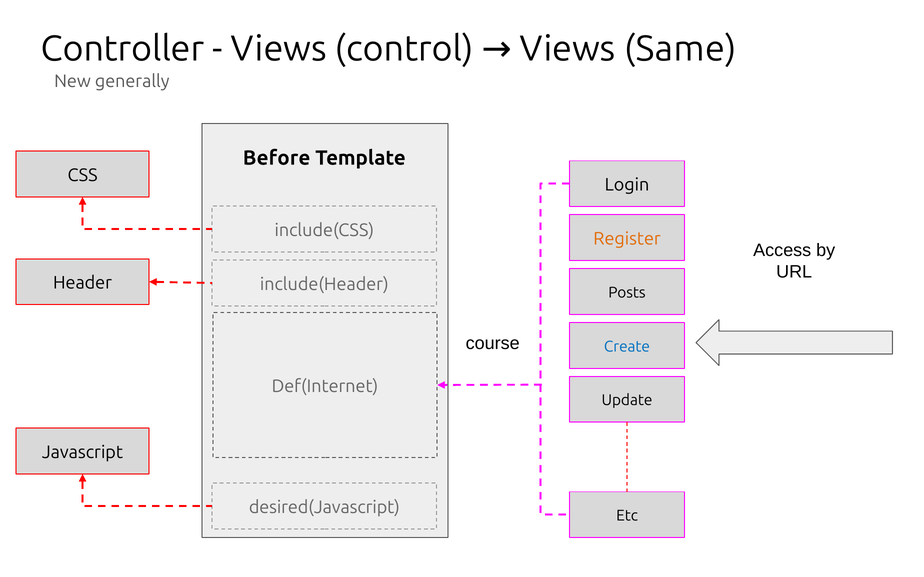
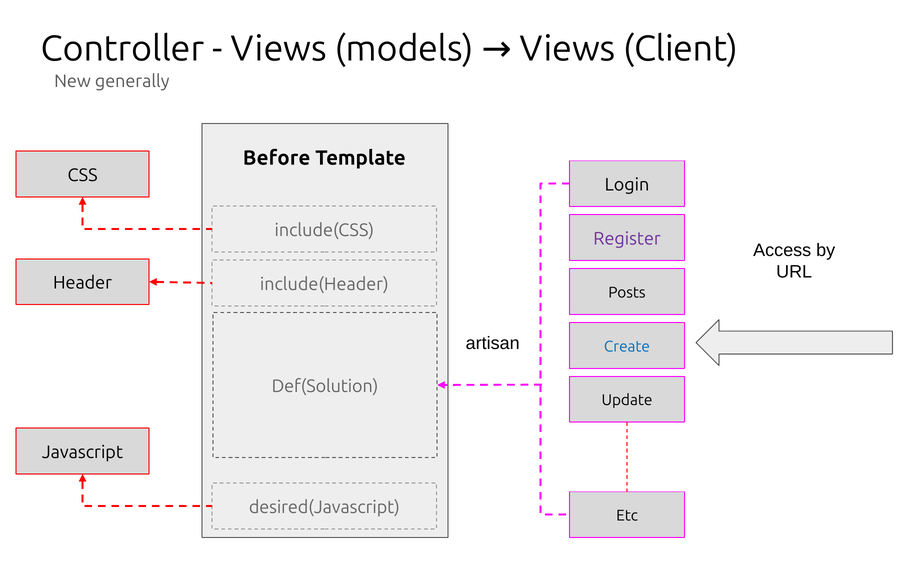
control: control -> models
Same: Same -> Client
Register colour: orange -> purple
course: course -> artisan
Def(Internet: Def(Internet -> Def(Solution
